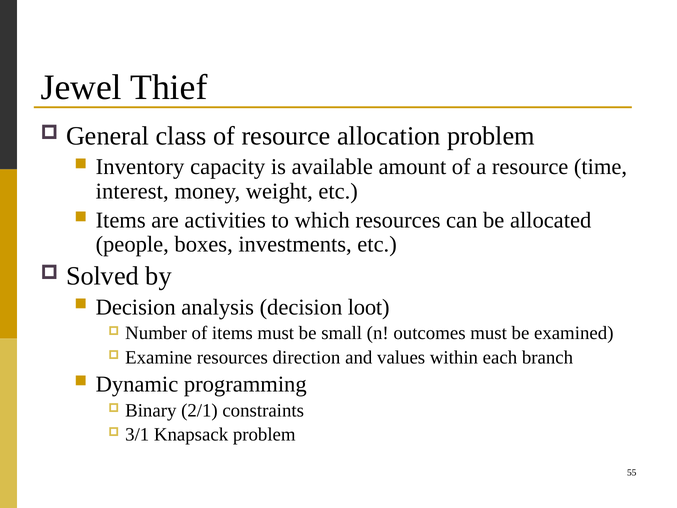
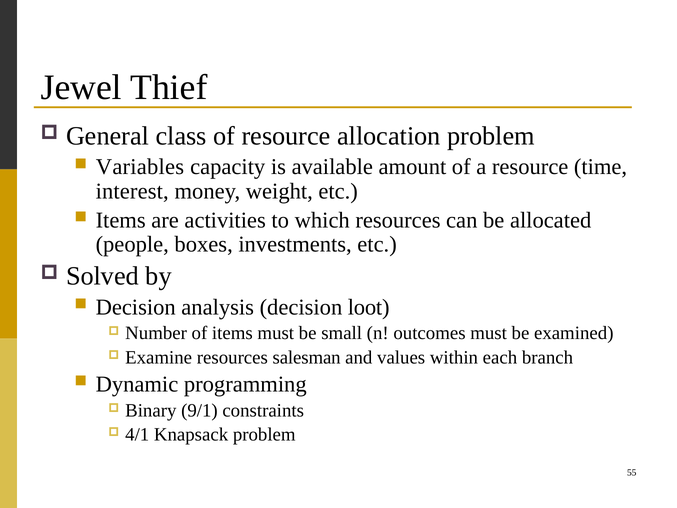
Inventory: Inventory -> Variables
direction: direction -> salesman
2/1: 2/1 -> 9/1
3/1: 3/1 -> 4/1
